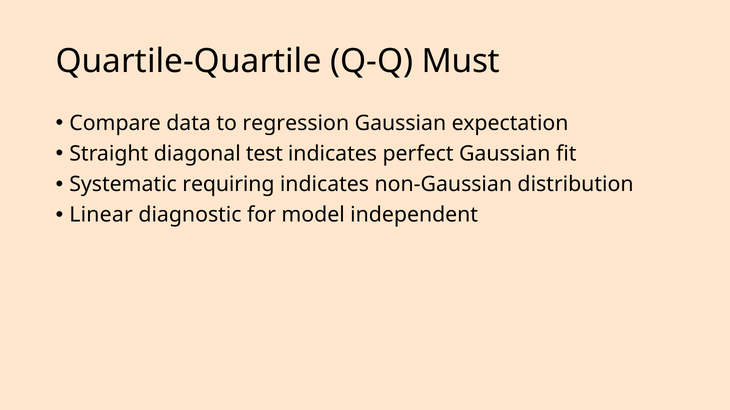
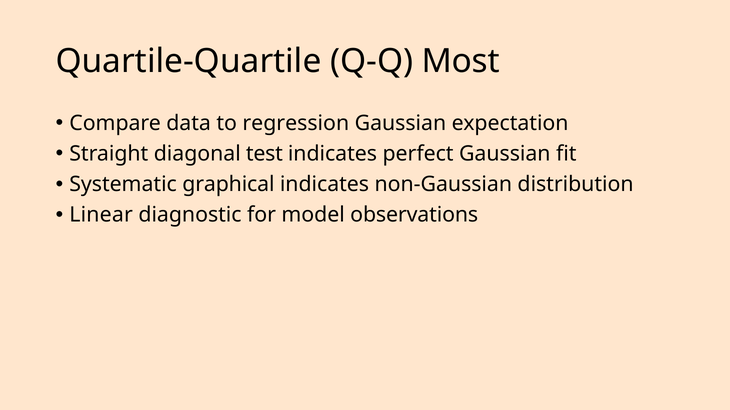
Must: Must -> Most
requiring: requiring -> graphical
independent: independent -> observations
